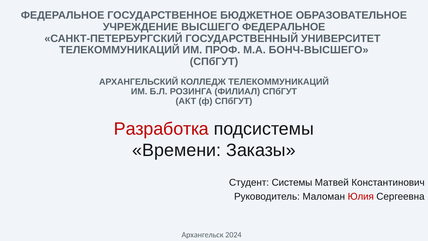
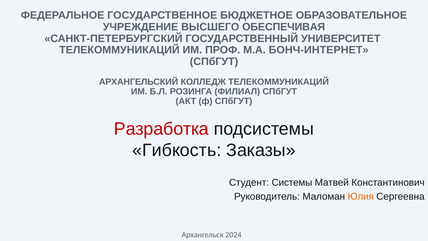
ВЫСШЕГО ФЕДЕРАЛЬНОЕ: ФЕДЕРАЛЬНОЕ -> ОБЕСПЕЧИВАЯ
БОНЧ-ВЫСШЕГО: БОНЧ-ВЫСШЕГО -> БОНЧ-ИНТЕРНЕТ
Времени: Времени -> Гибкость
Юлия colour: red -> orange
